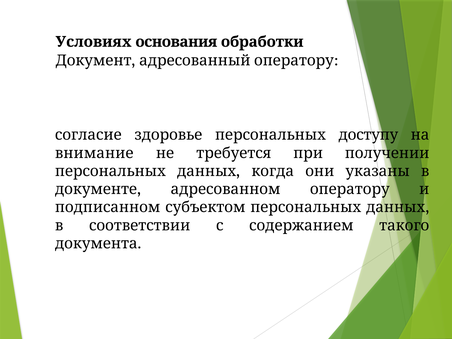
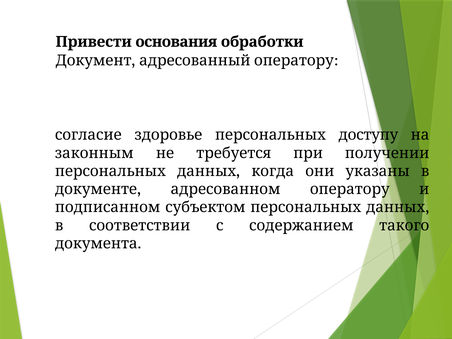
Условиях: Условиях -> Привести
внимание: внимание -> законным
